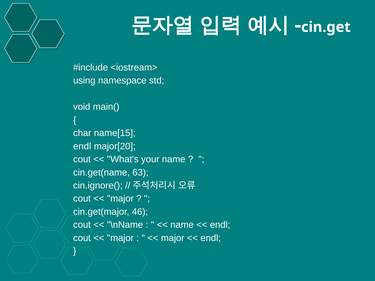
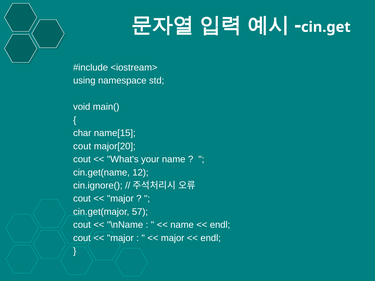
endl at (82, 146): endl -> cout
63: 63 -> 12
46: 46 -> 57
